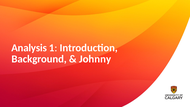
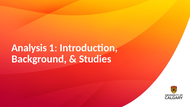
Johnny: Johnny -> Studies
